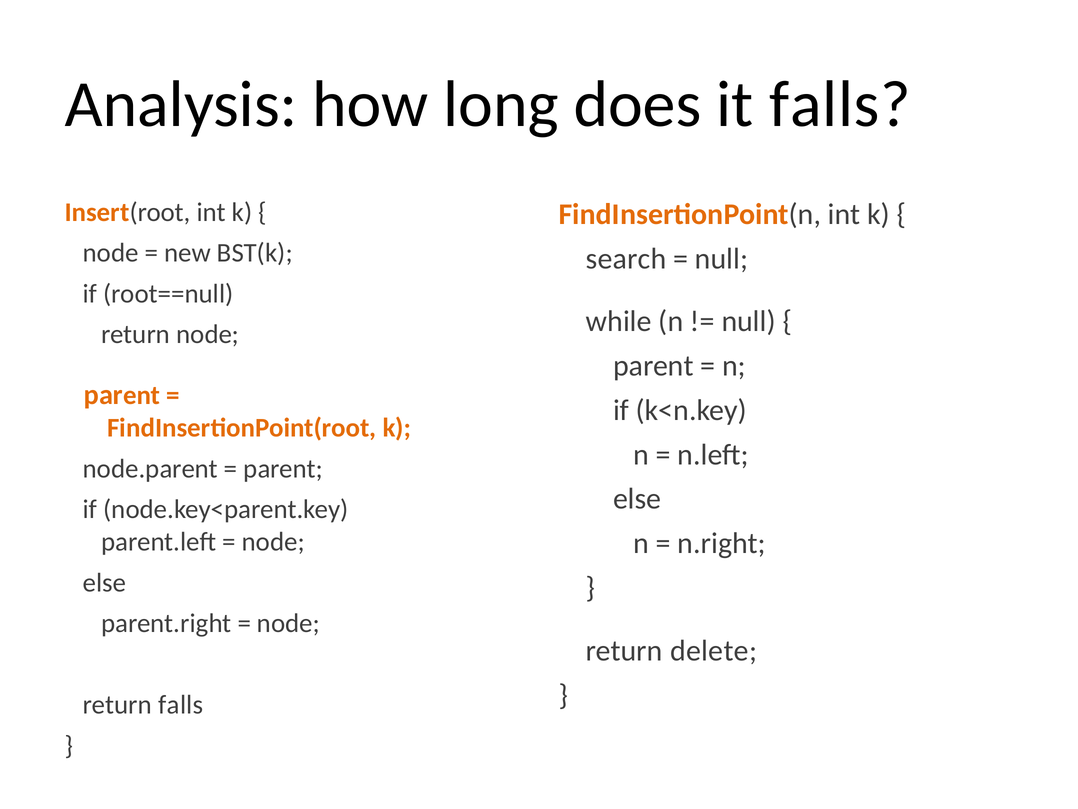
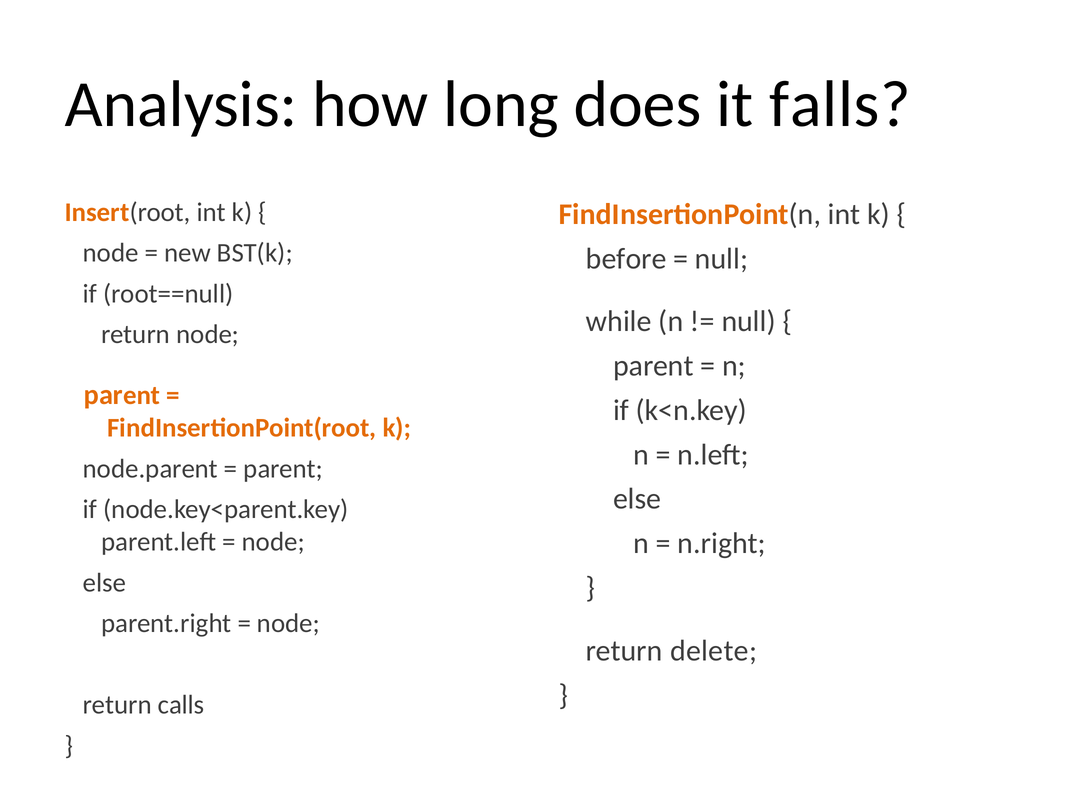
search: search -> before
return falls: falls -> calls
